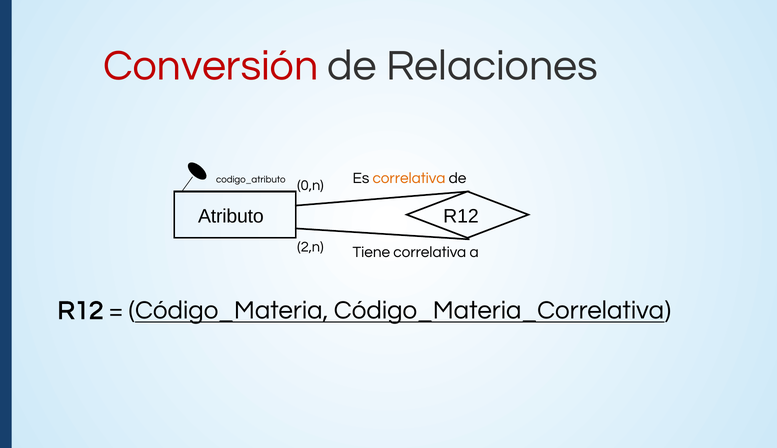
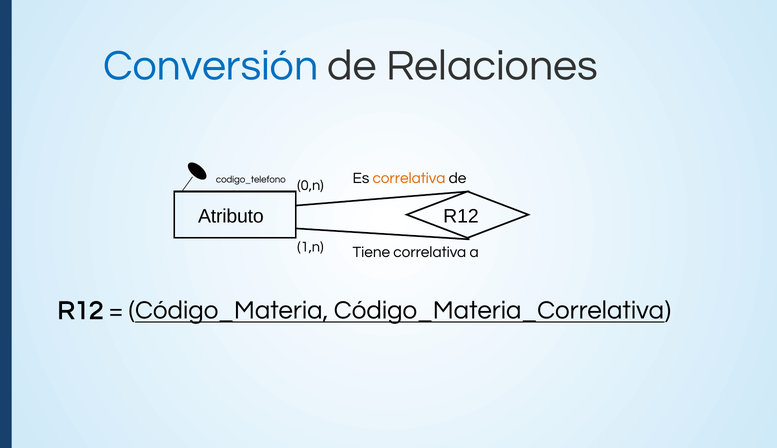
Conversión colour: red -> blue
codigo_atributo: codigo_atributo -> codigo_telefono
2,n: 2,n -> 1,n
